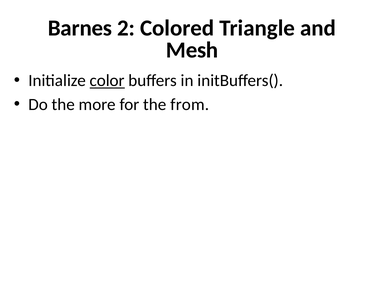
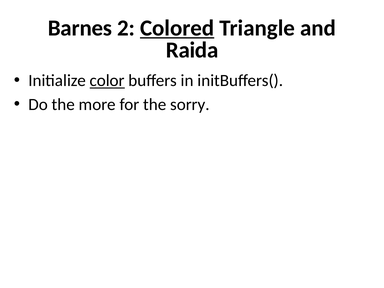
Colored underline: none -> present
Mesh: Mesh -> Raida
from: from -> sorry
